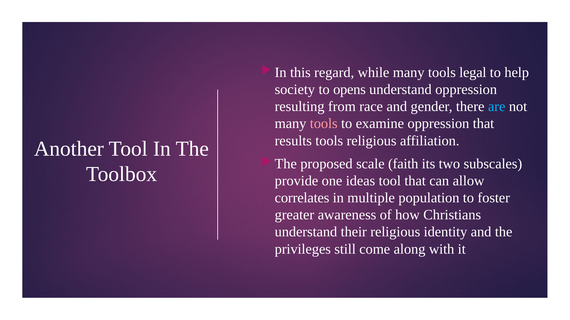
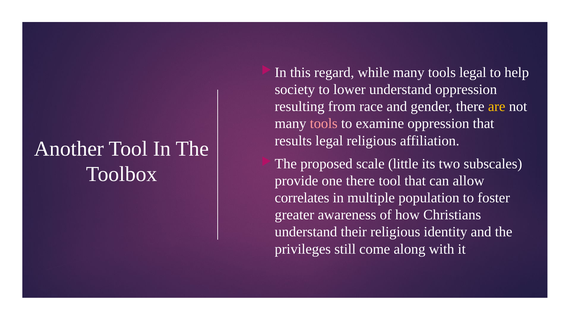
opens: opens -> lower
are colour: light blue -> yellow
results tools: tools -> legal
faith: faith -> little
one ideas: ideas -> there
